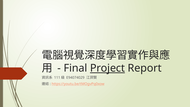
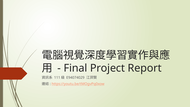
Project underline: present -> none
